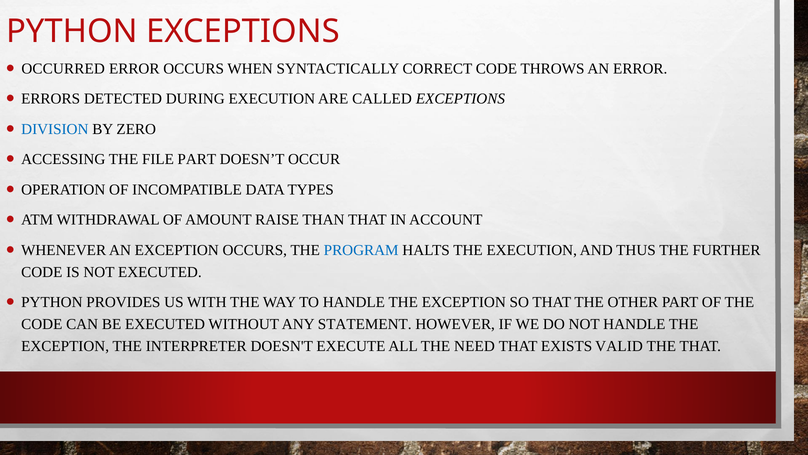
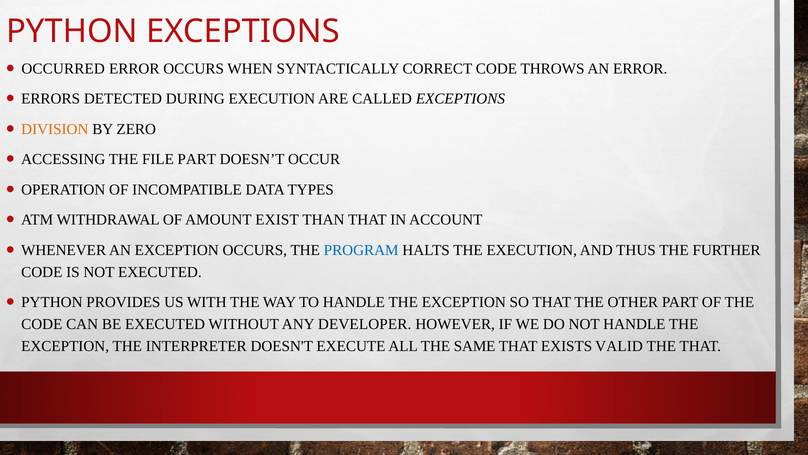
DIVISION colour: blue -> orange
RAISE: RAISE -> EXIST
STATEMENT: STATEMENT -> DEVELOPER
NEED: NEED -> SAME
